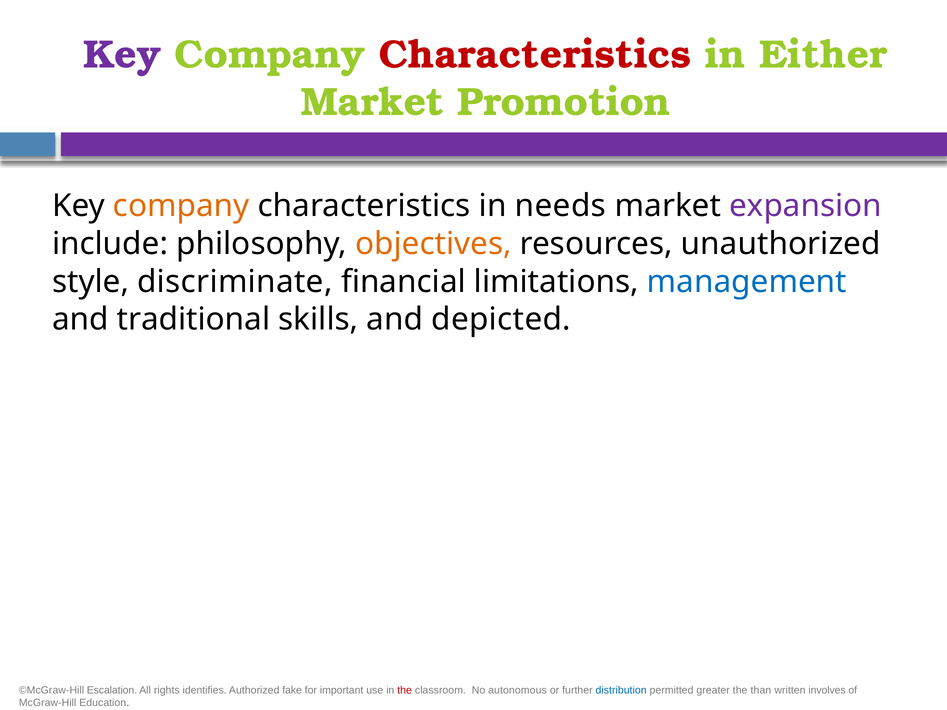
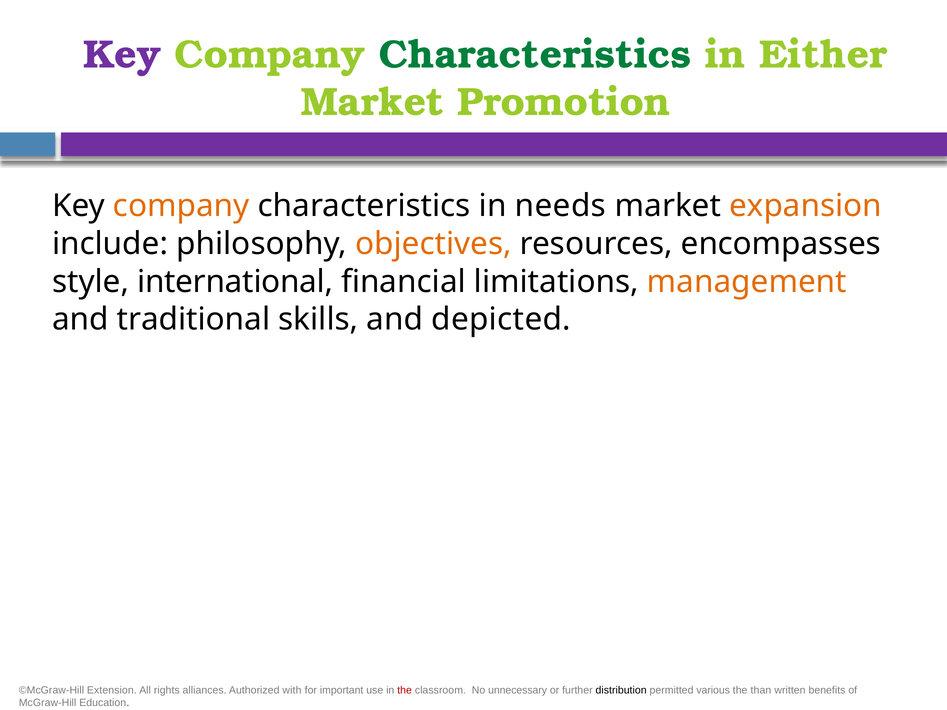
Characteristics at (535, 55) colour: red -> green
expansion colour: purple -> orange
unauthorized: unauthorized -> encompasses
discriminate: discriminate -> international
management colour: blue -> orange
Escalation: Escalation -> Extension
identifies: identifies -> alliances
fake: fake -> with
autonomous: autonomous -> unnecessary
distribution colour: blue -> black
greater: greater -> various
involves: involves -> benefits
